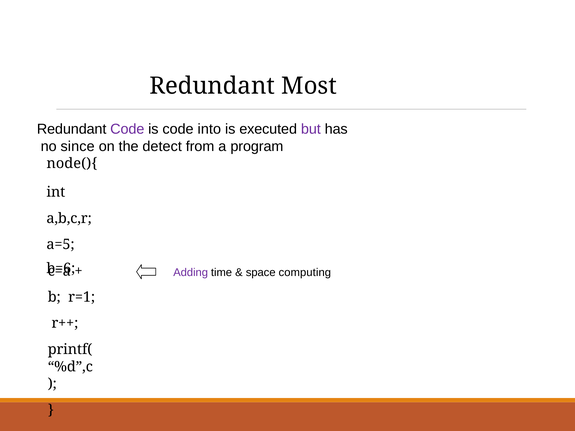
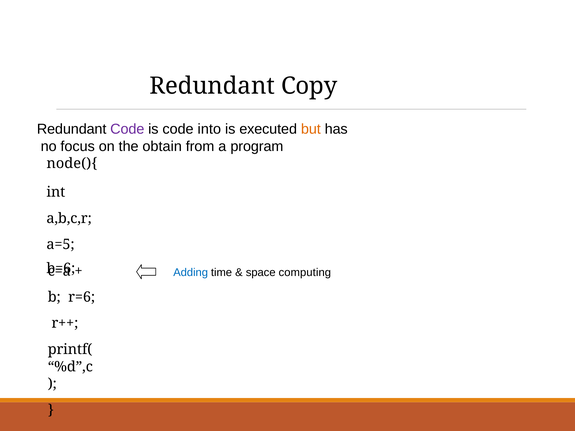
Most: Most -> Copy
but colour: purple -> orange
since: since -> focus
detect: detect -> obtain
Adding colour: purple -> blue
r=1: r=1 -> r=6
